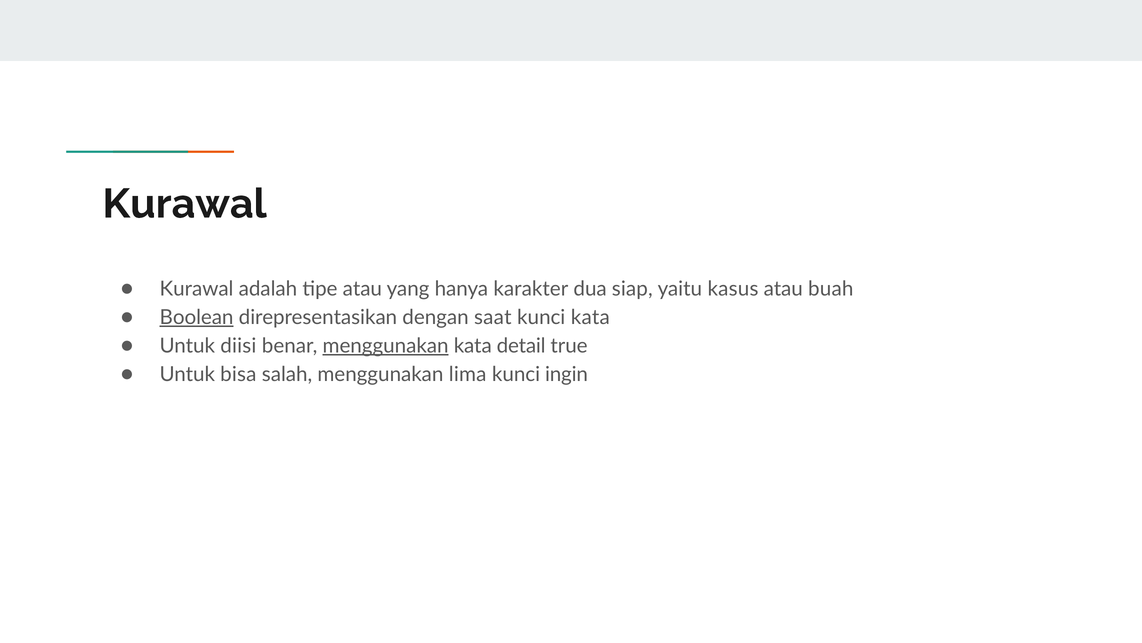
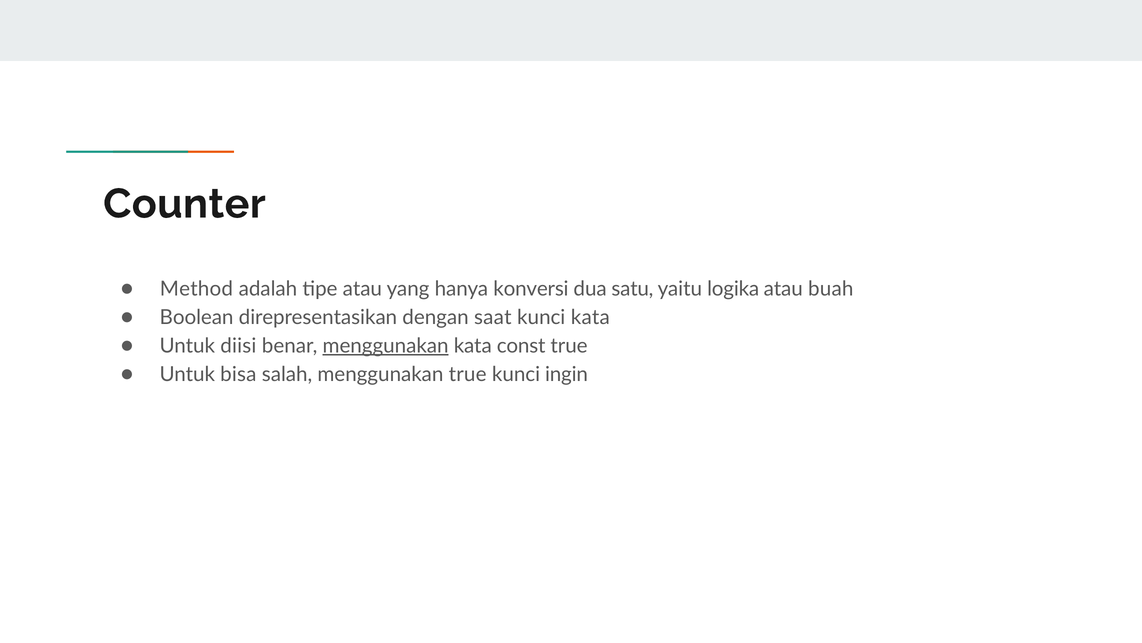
Kurawal at (185, 204): Kurawal -> Counter
Kurawal at (197, 289): Kurawal -> Method
karakter: karakter -> konversi
siap: siap -> satu
kasus: kasus -> logika
Boolean underline: present -> none
detail: detail -> const
menggunakan lima: lima -> true
